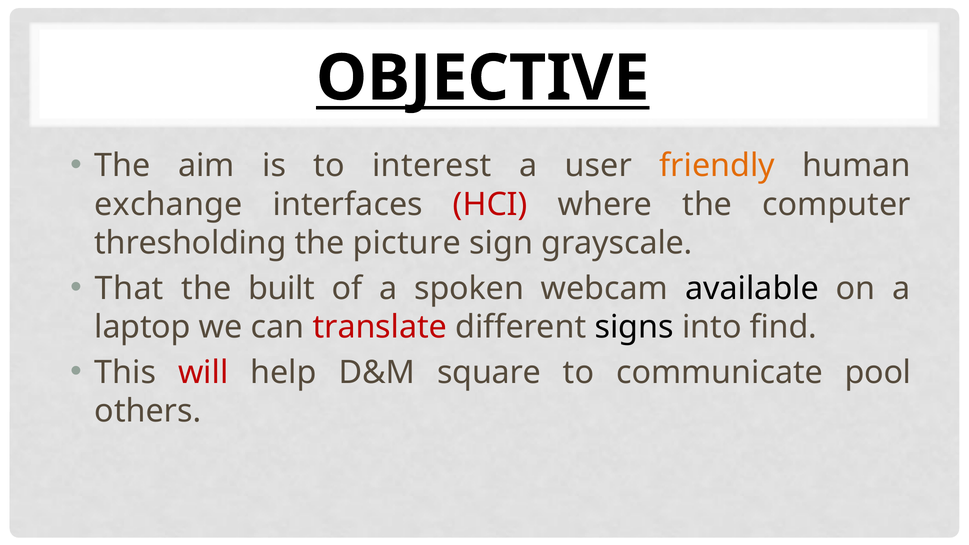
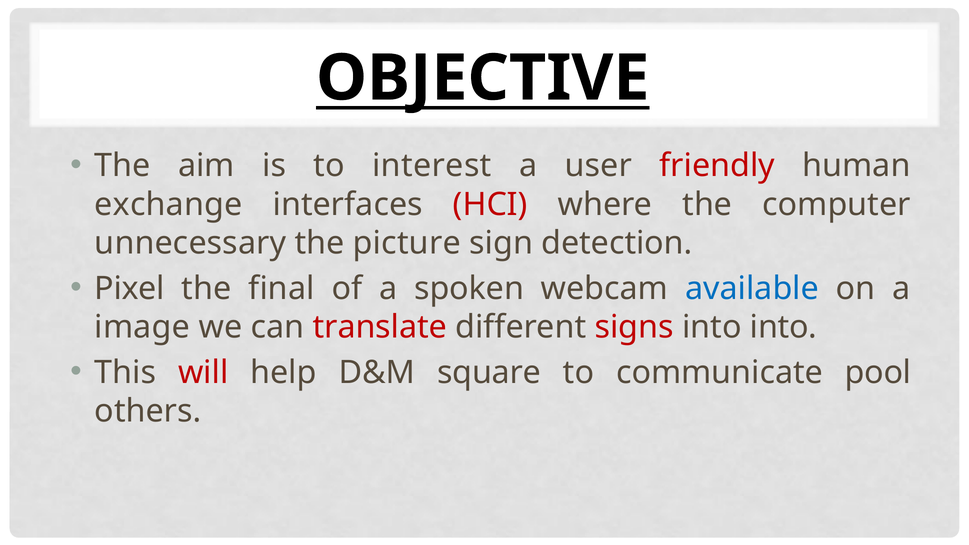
friendly colour: orange -> red
thresholding: thresholding -> unnecessary
grayscale: grayscale -> detection
That: That -> Pixel
built: built -> final
available colour: black -> blue
laptop: laptop -> image
signs colour: black -> red
into find: find -> into
